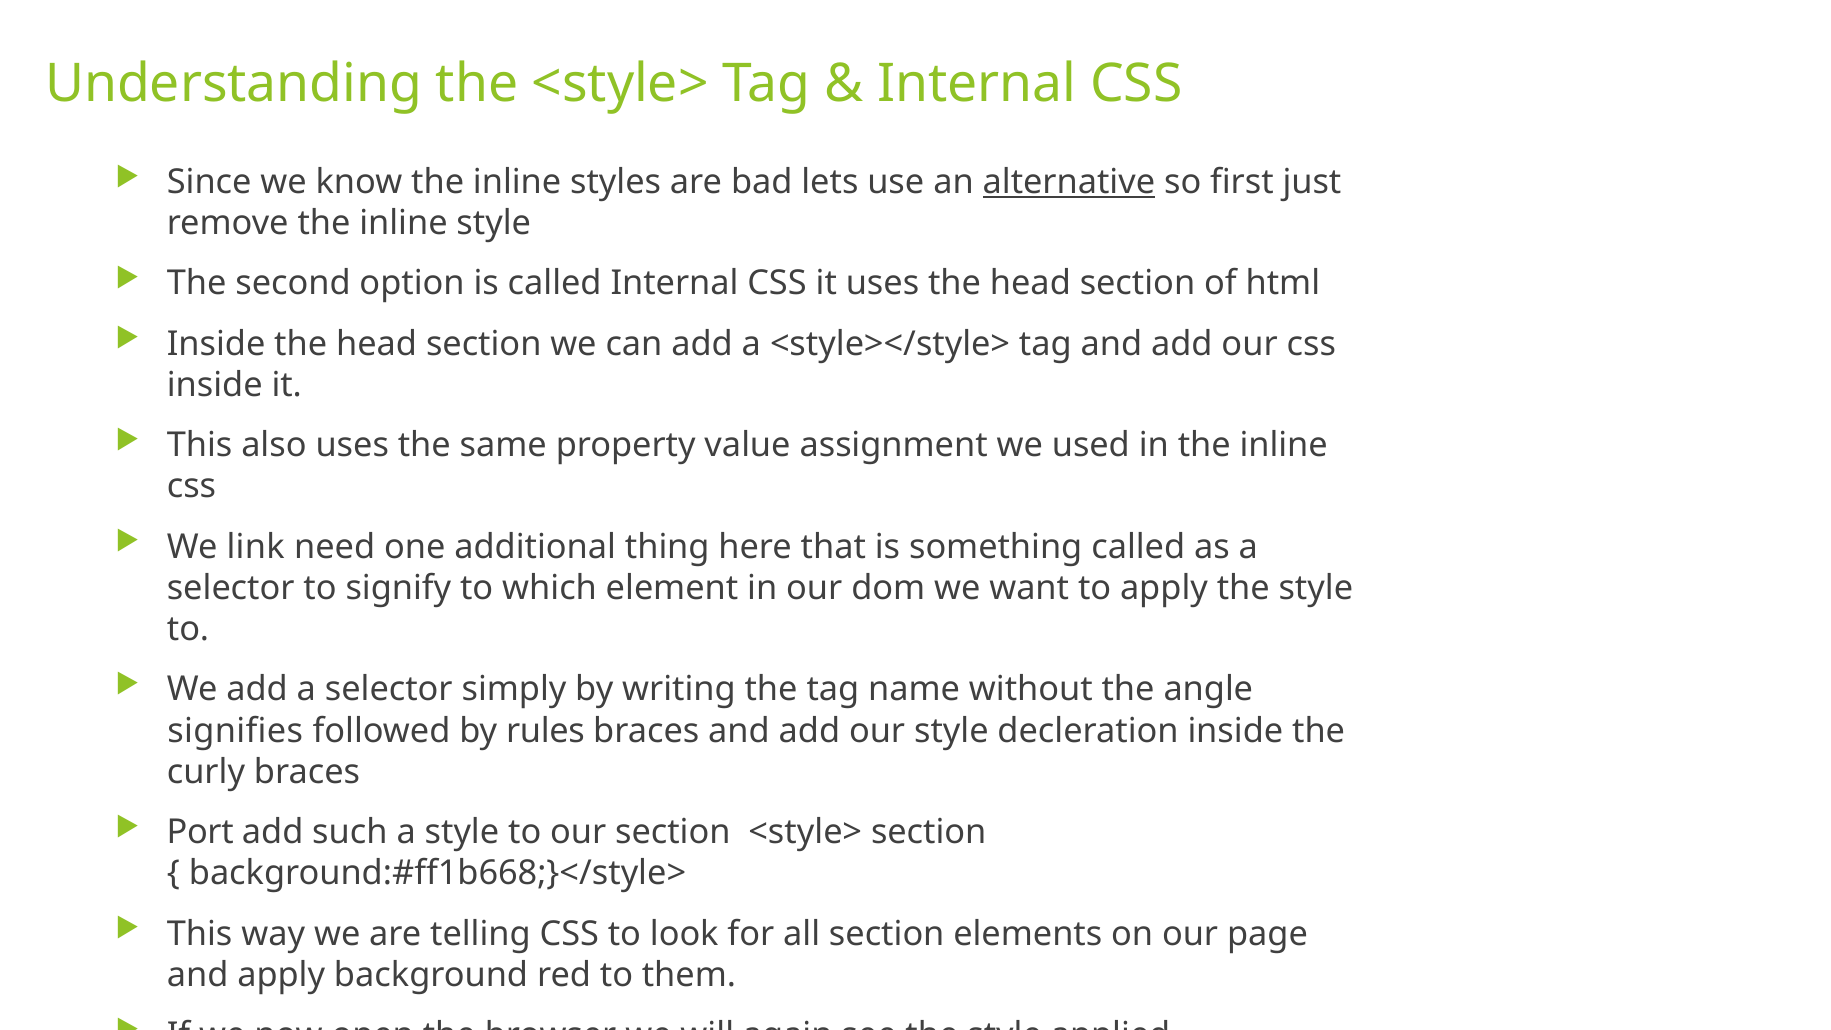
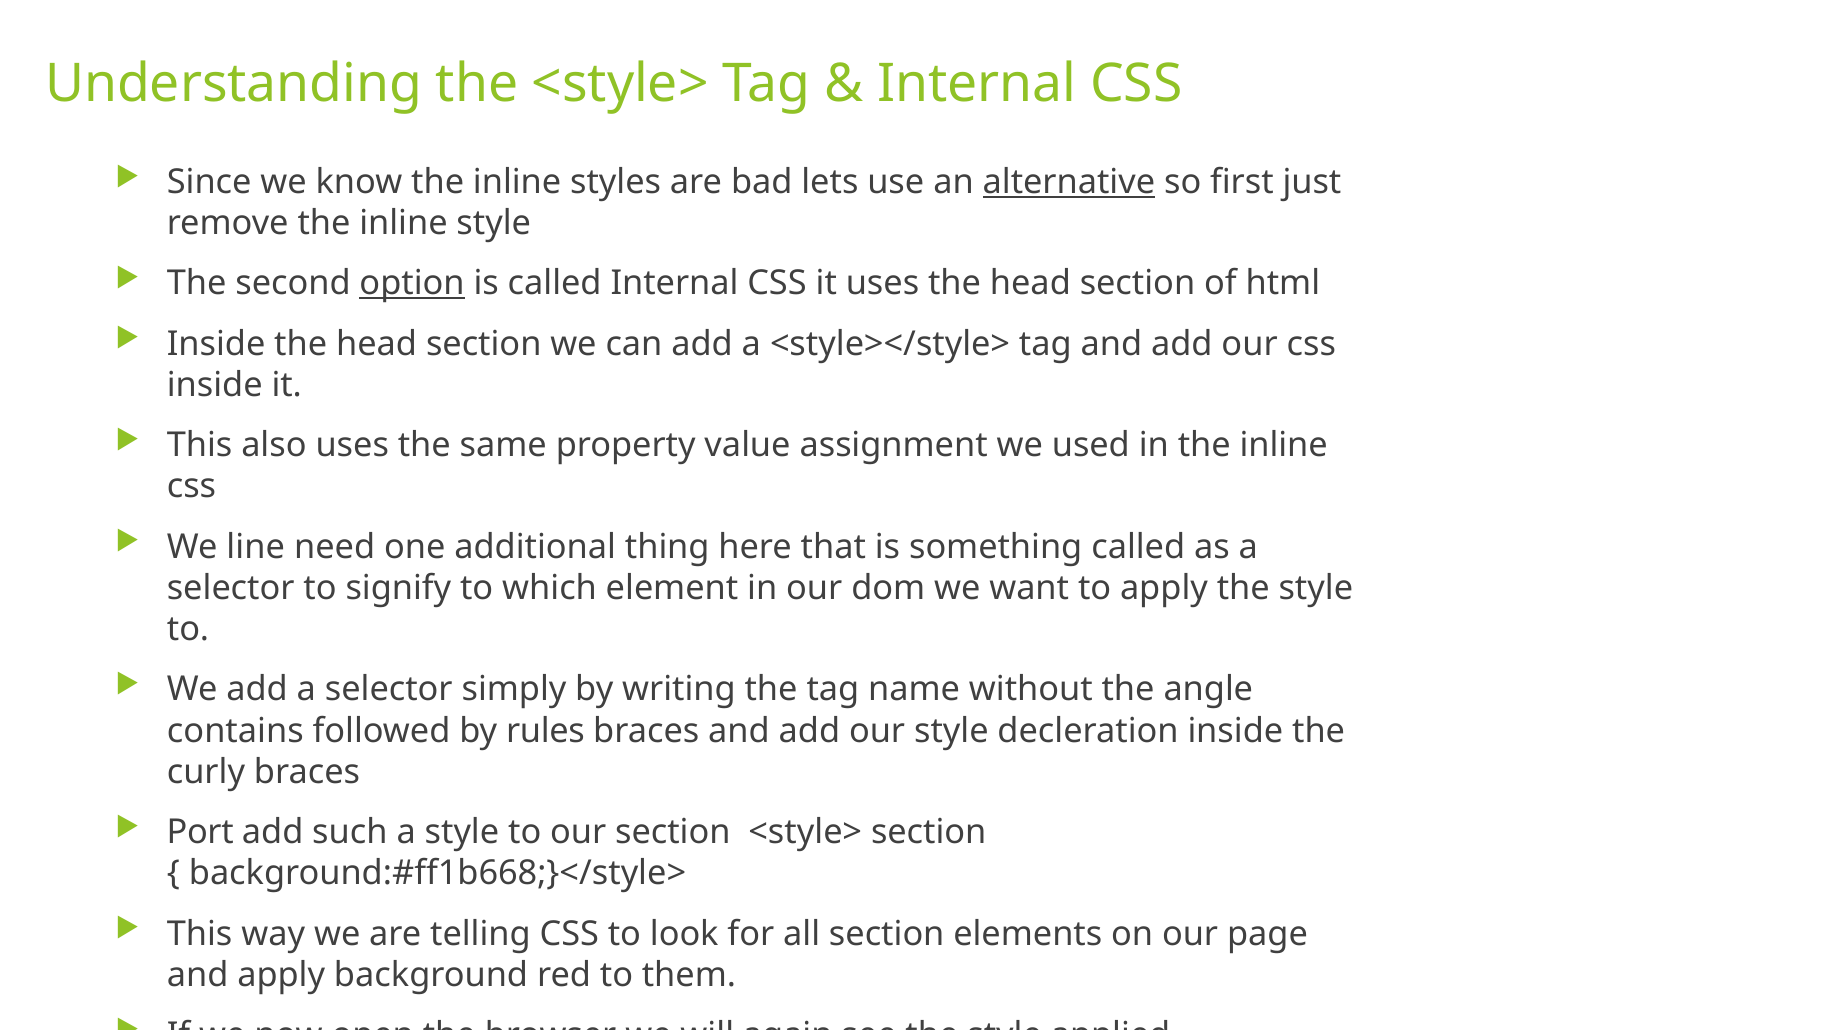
option underline: none -> present
link: link -> line
signifies: signifies -> contains
